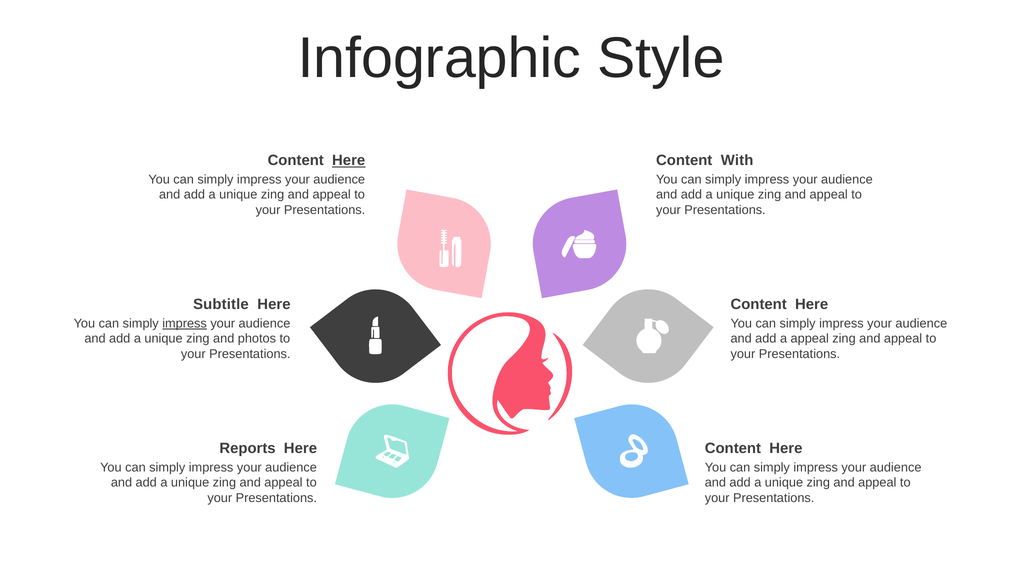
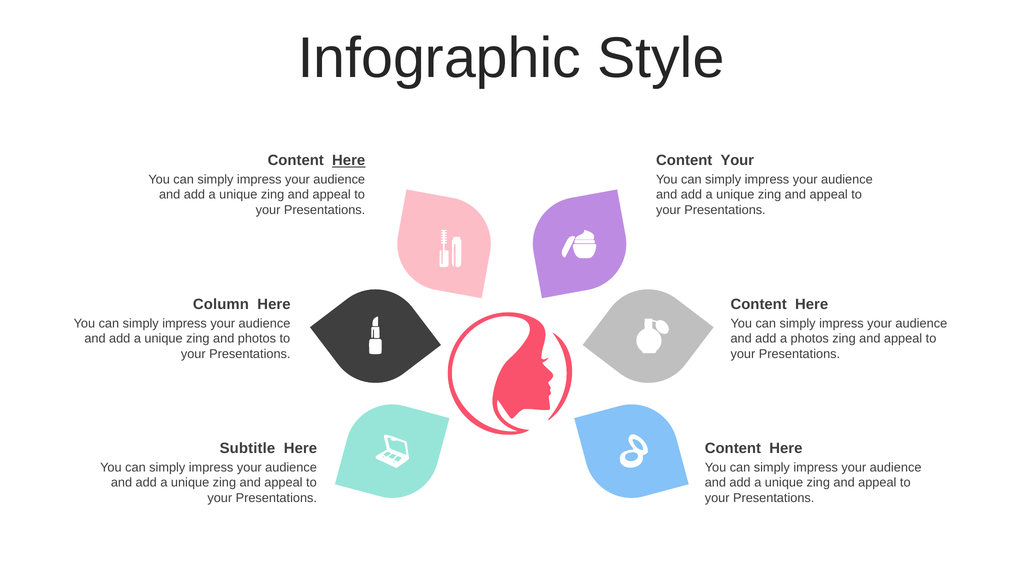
Content With: With -> Your
Subtitle: Subtitle -> Column
impress at (185, 323) underline: present -> none
a appeal: appeal -> photos
Reports: Reports -> Subtitle
